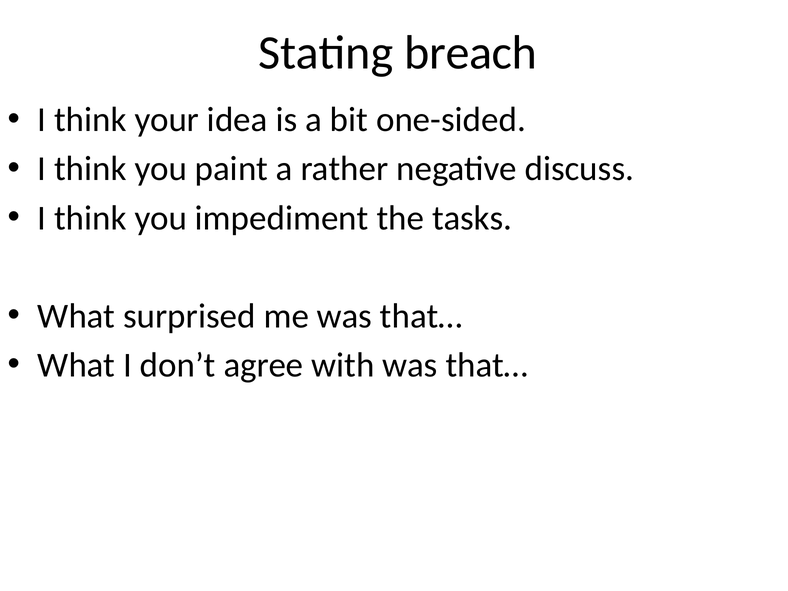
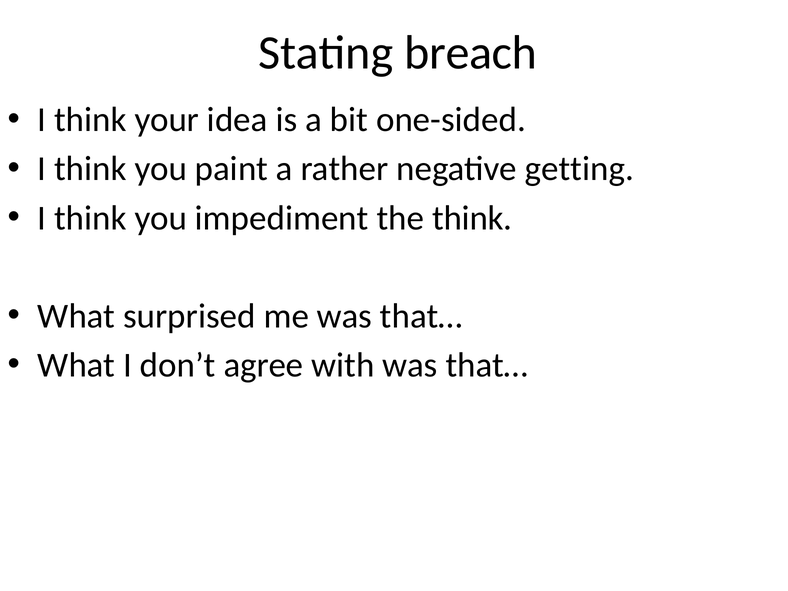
discuss: discuss -> getting
the tasks: tasks -> think
